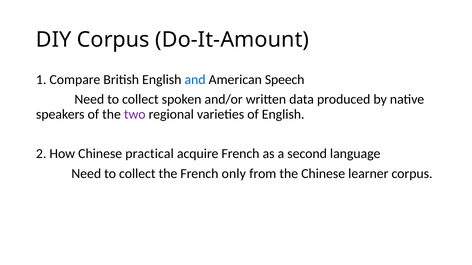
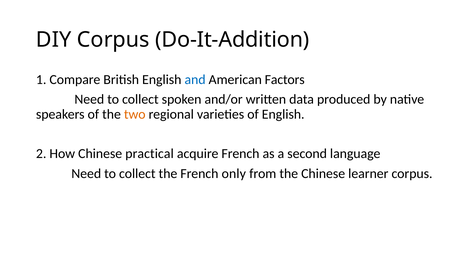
Do-It-Amount: Do-It-Amount -> Do-It-Addition
Speech: Speech -> Factors
two colour: purple -> orange
